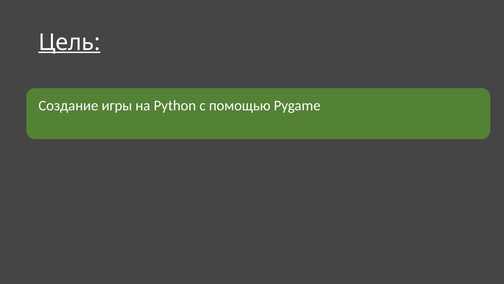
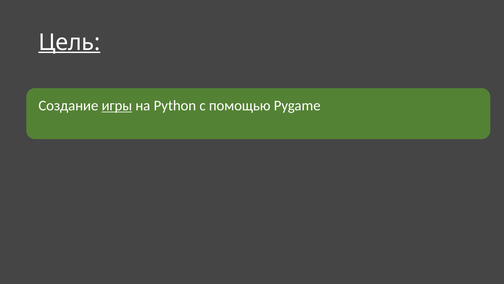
игры underline: none -> present
